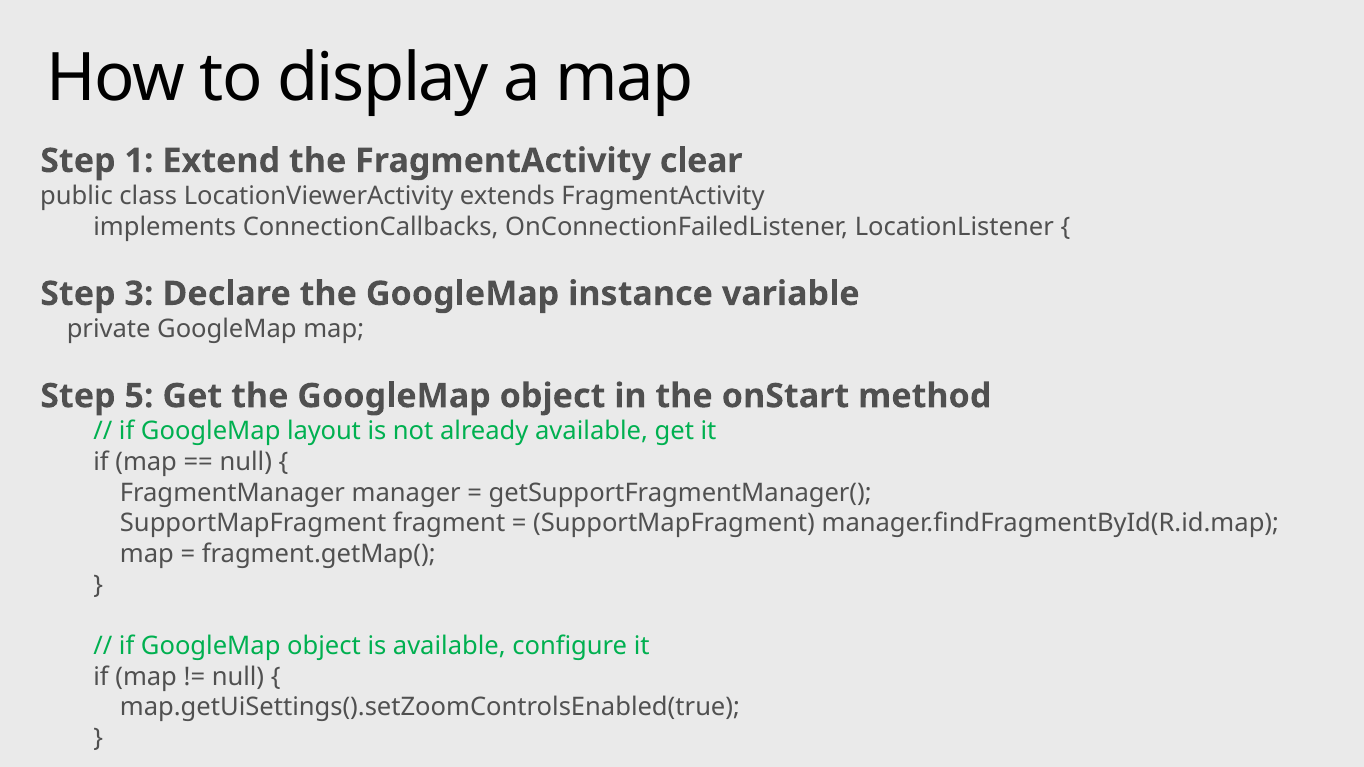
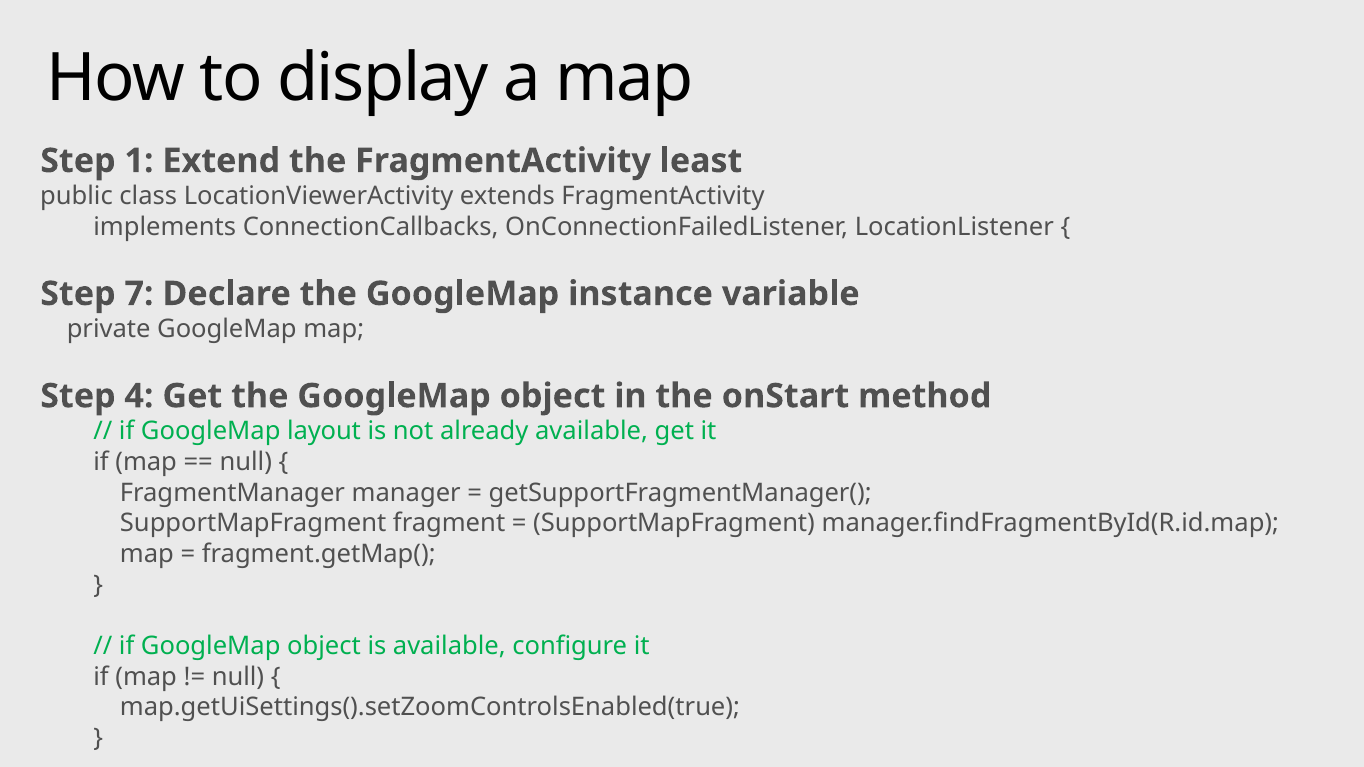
clear: clear -> least
3: 3 -> 7
5: 5 -> 4
